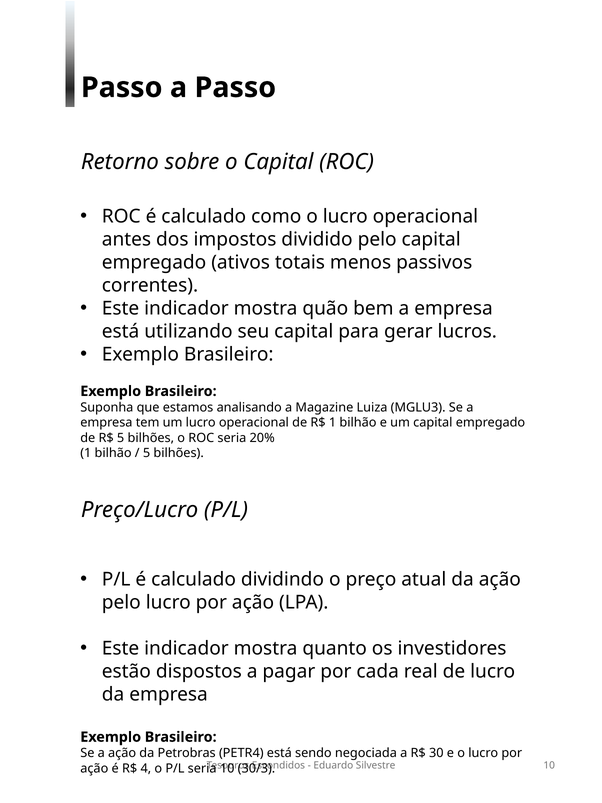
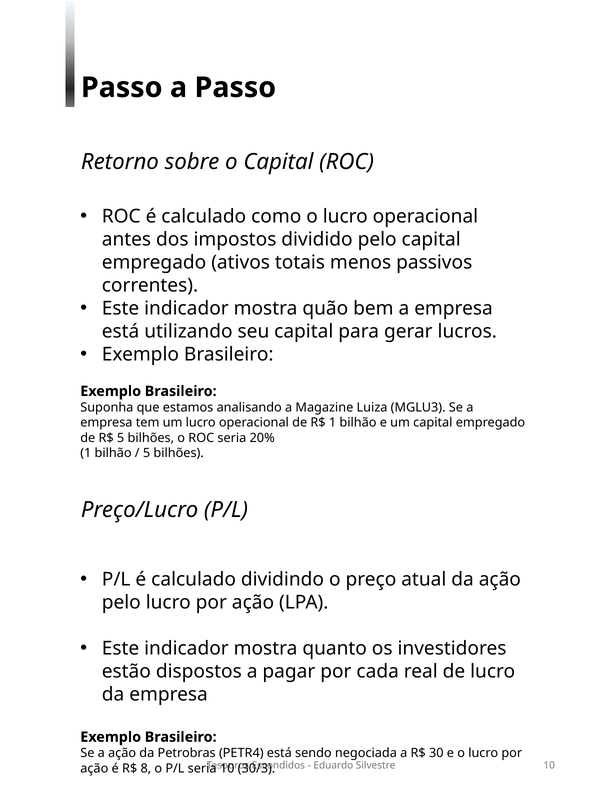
4: 4 -> 8
